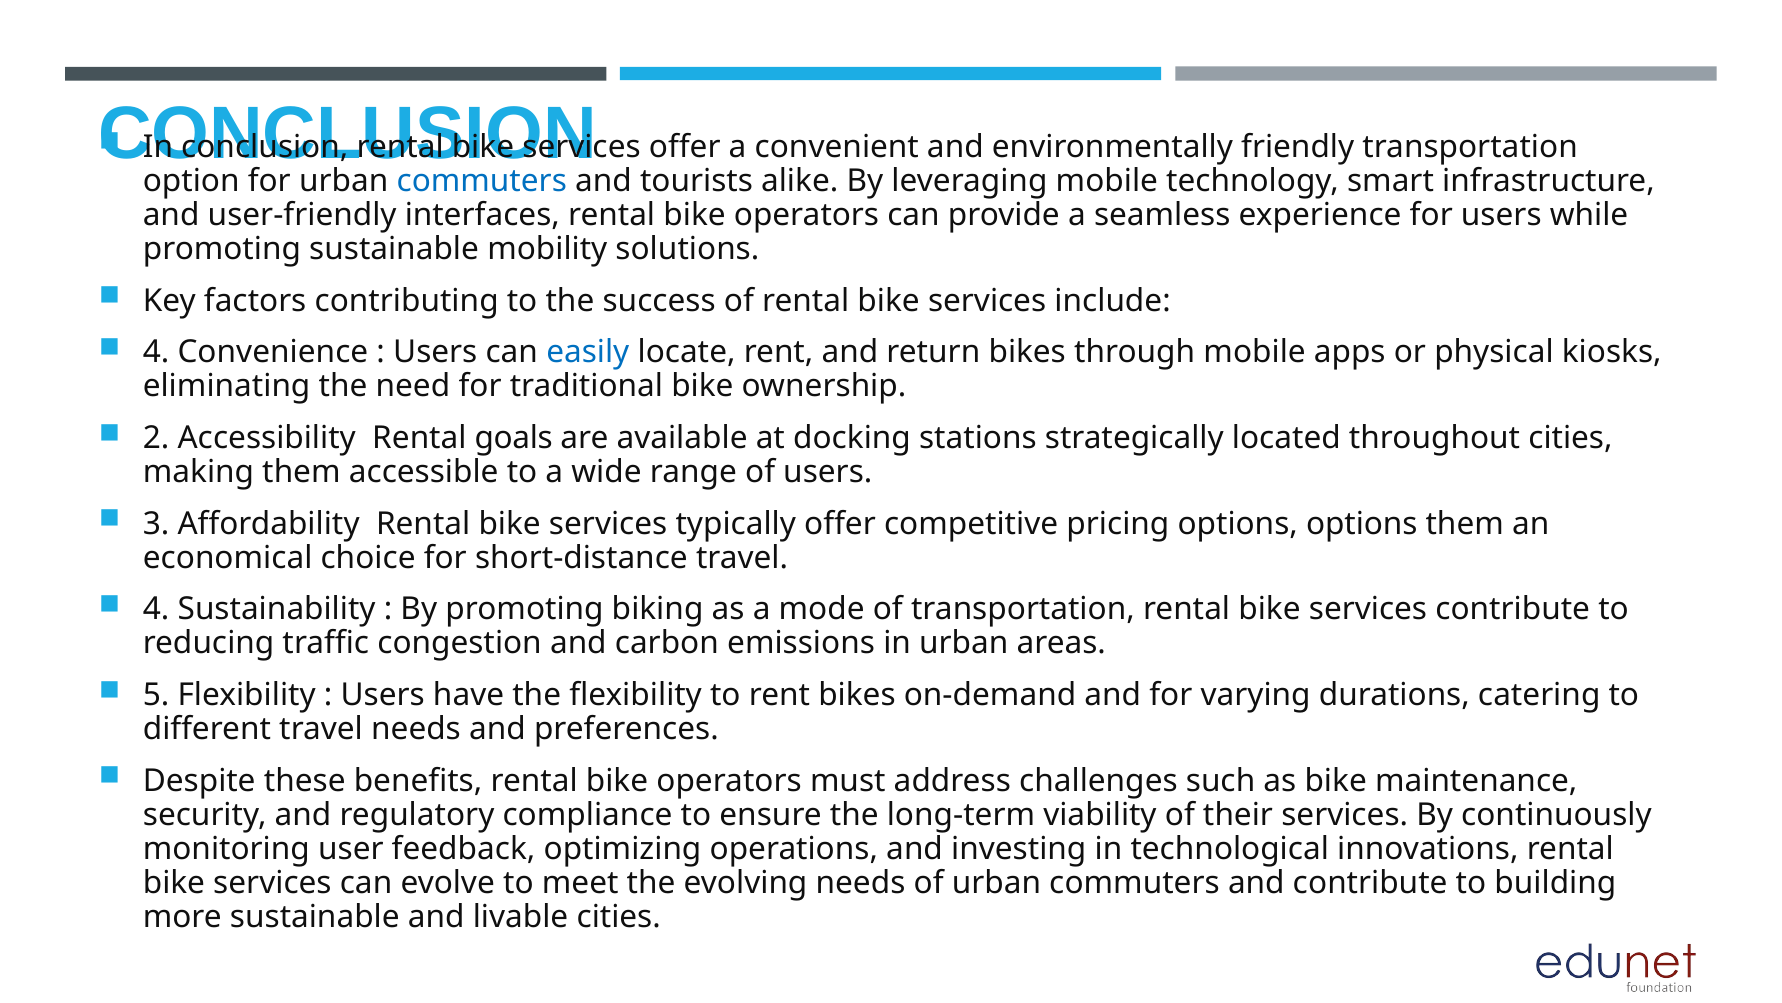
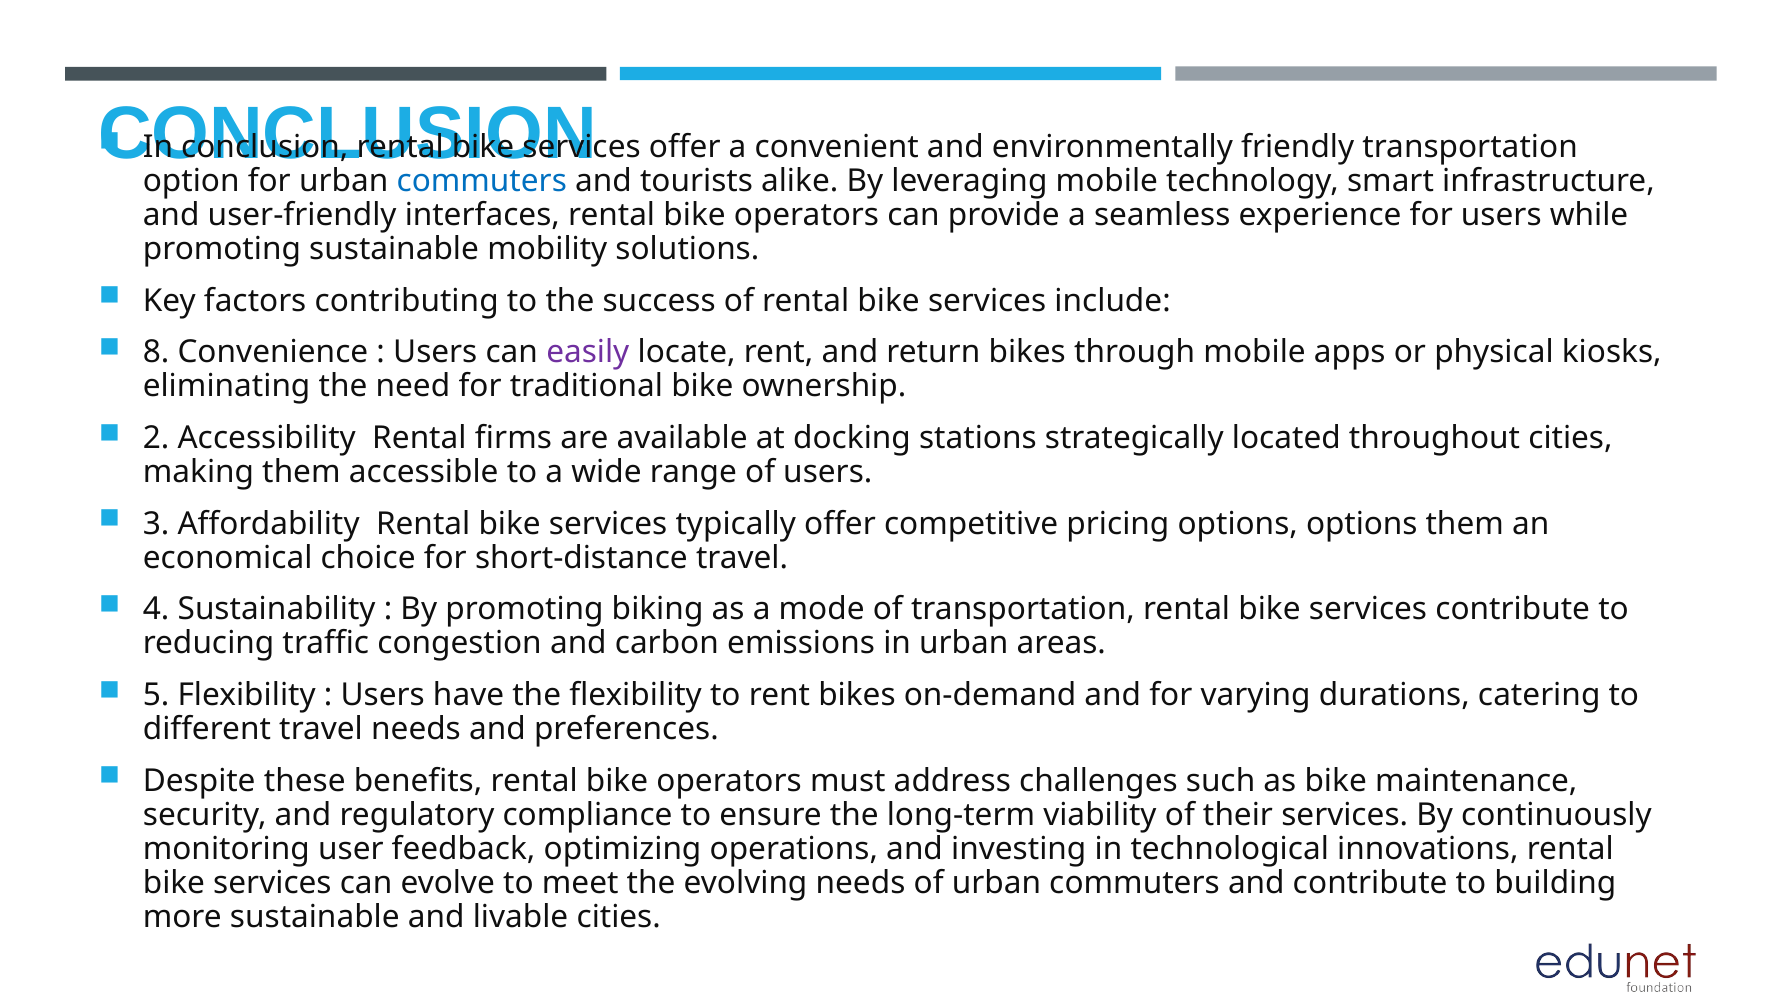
4 at (156, 352): 4 -> 8
easily colour: blue -> purple
goals: goals -> firms
